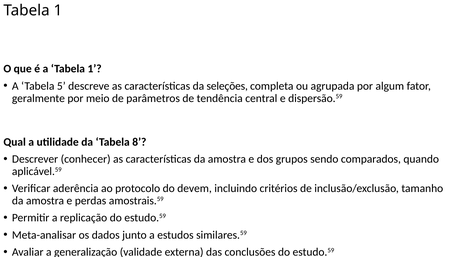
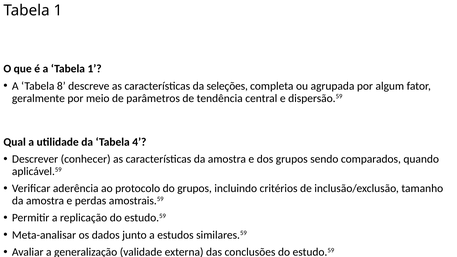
5: 5 -> 8
8: 8 -> 4
do devem: devem -> grupos
